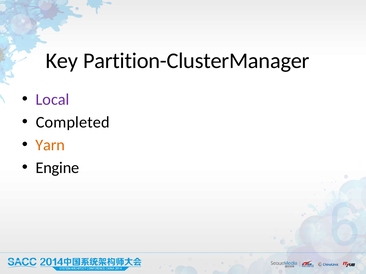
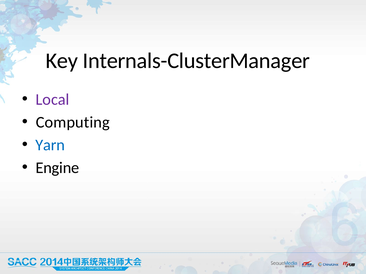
Partition-ClusterManager: Partition-ClusterManager -> Internals-ClusterManager
Completed: Completed -> Computing
Yarn colour: orange -> blue
